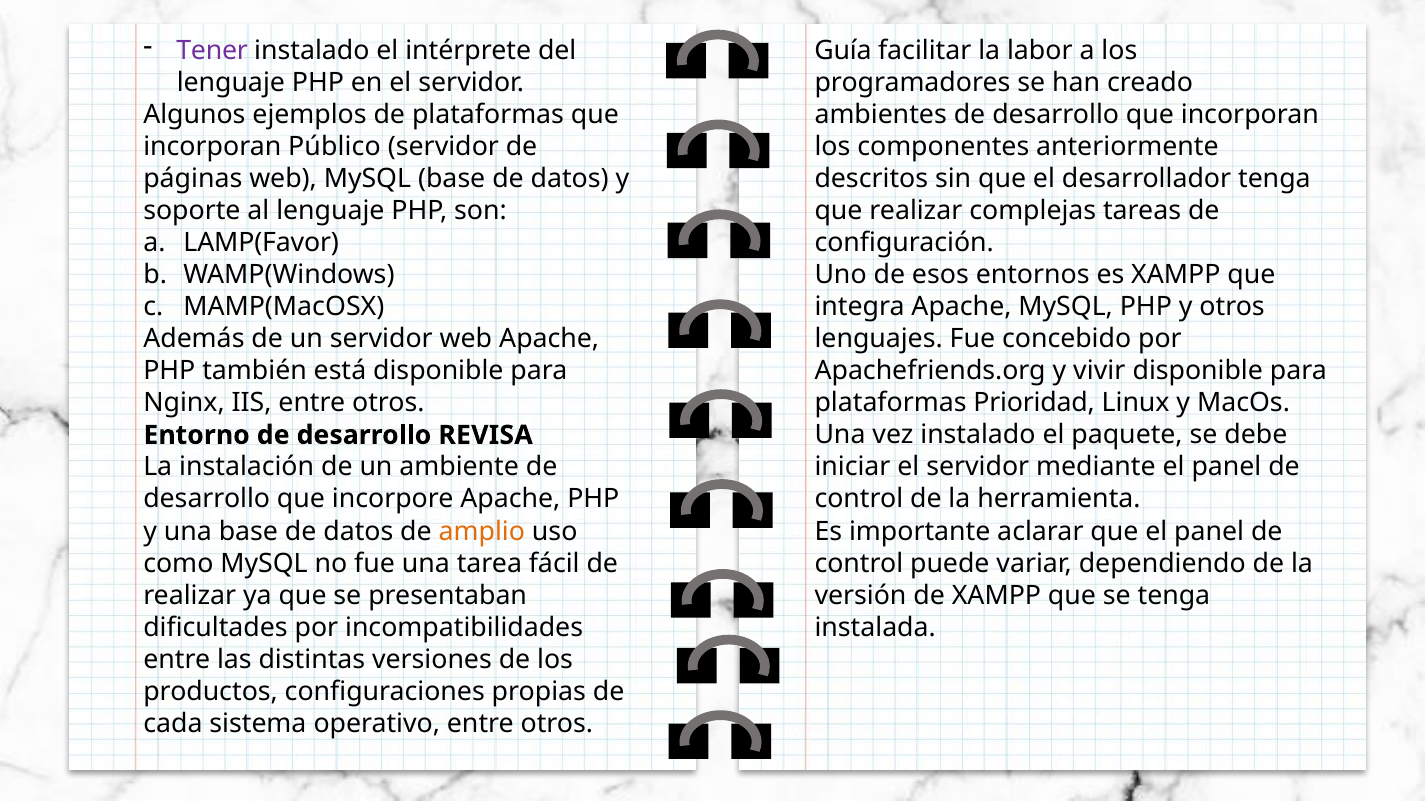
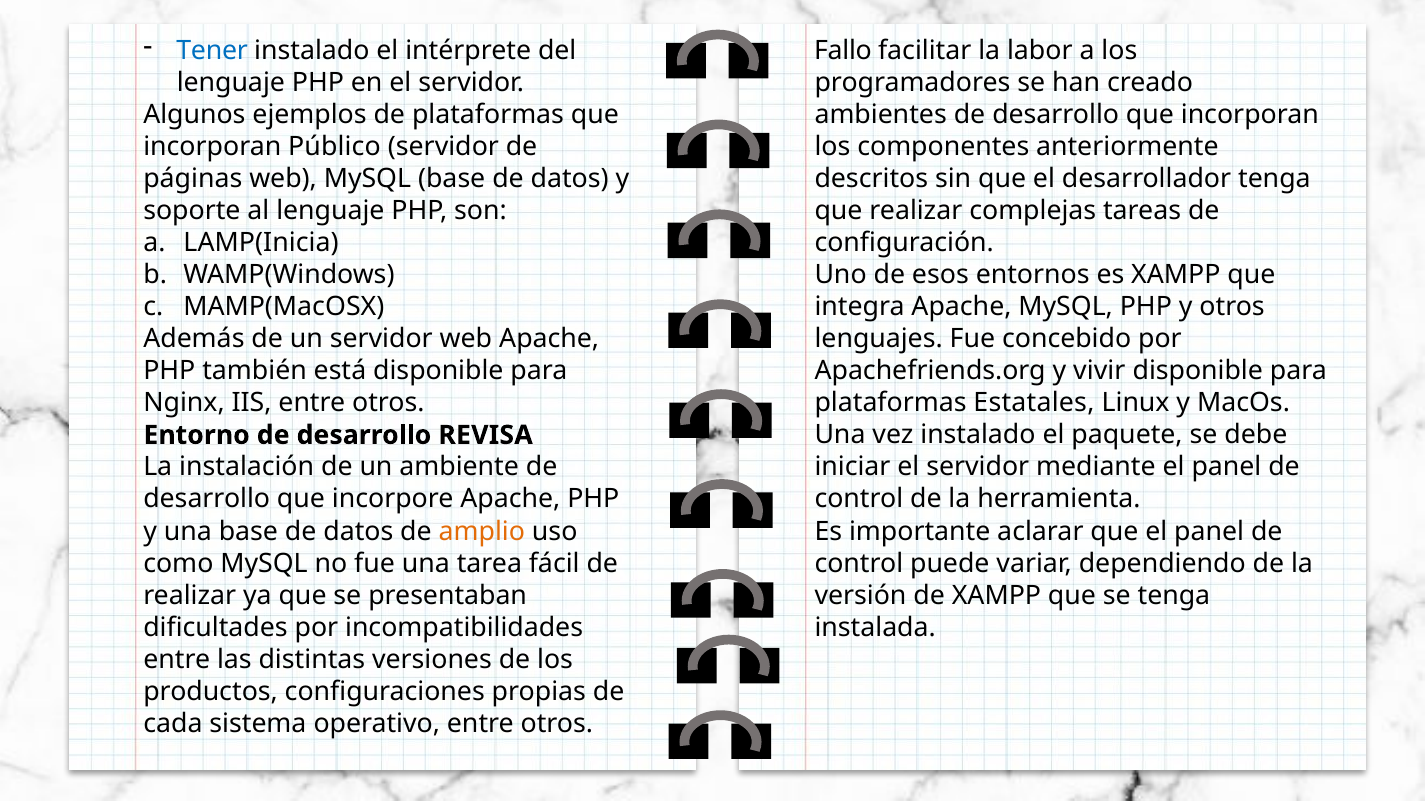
Tener colour: purple -> blue
Guía: Guía -> Fallo
LAMP(Favor: LAMP(Favor -> LAMP(Inicia
Prioridad: Prioridad -> Estatales
